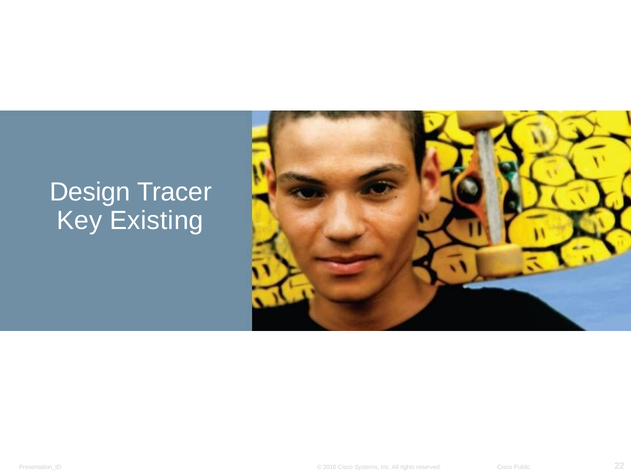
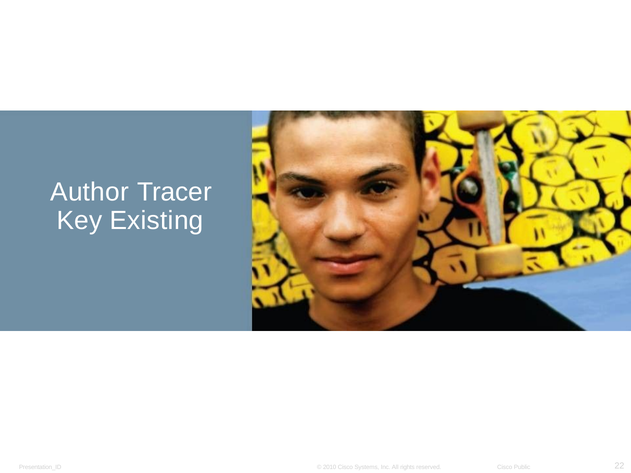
Design: Design -> Author
